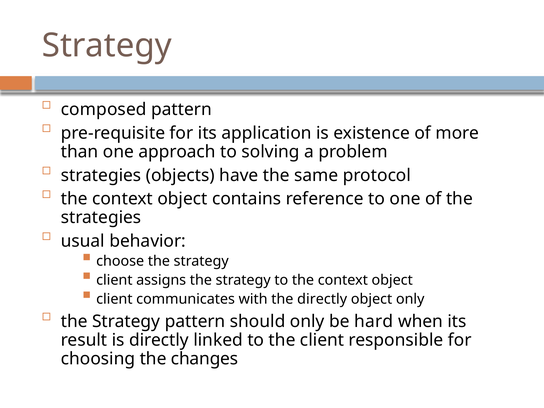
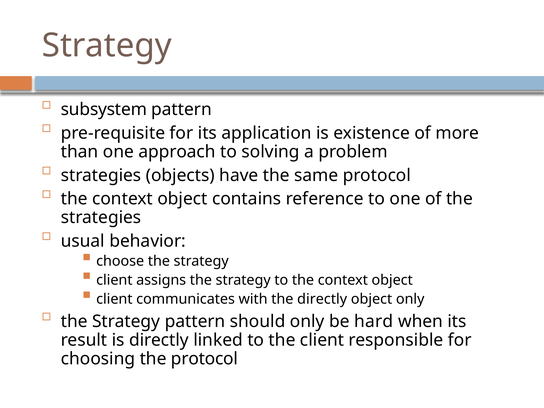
composed: composed -> subsystem
the changes: changes -> protocol
